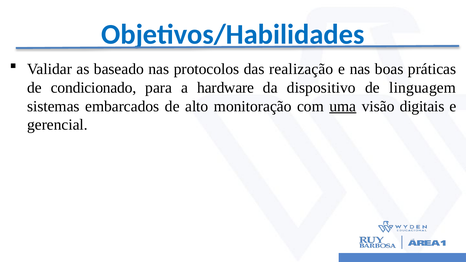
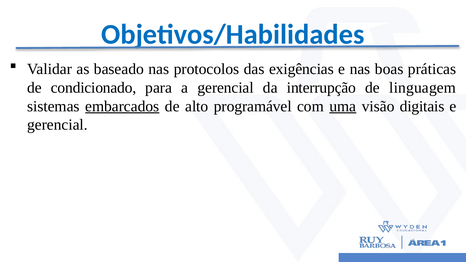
realização: realização -> exigências
a hardware: hardware -> gerencial
dispositivo: dispositivo -> interrupção
embarcados underline: none -> present
monitoração: monitoração -> programável
